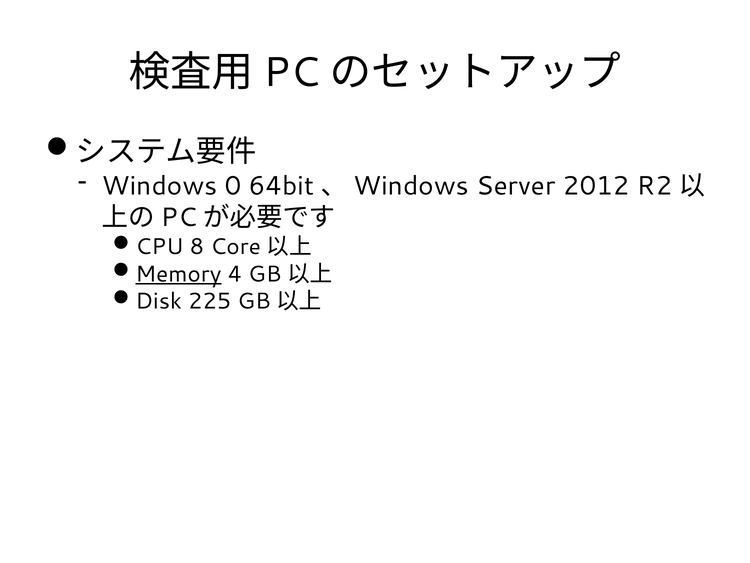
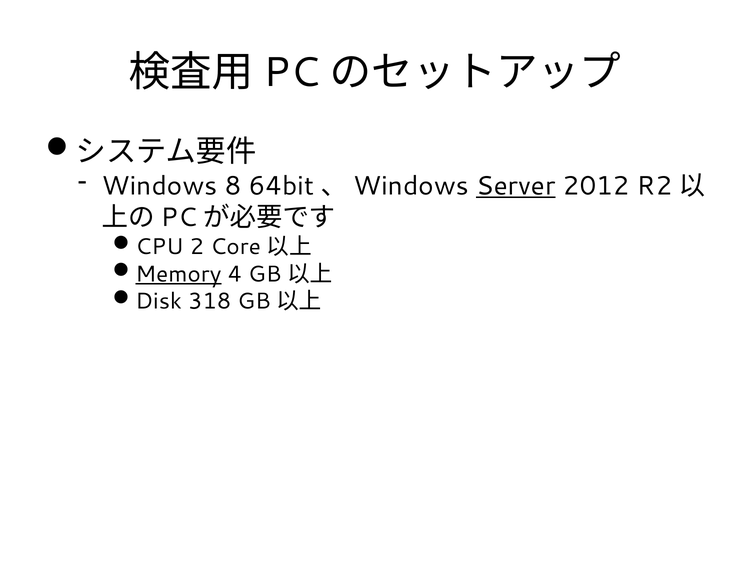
0: 0 -> 8
Server underline: none -> present
8: 8 -> 2
225: 225 -> 318
